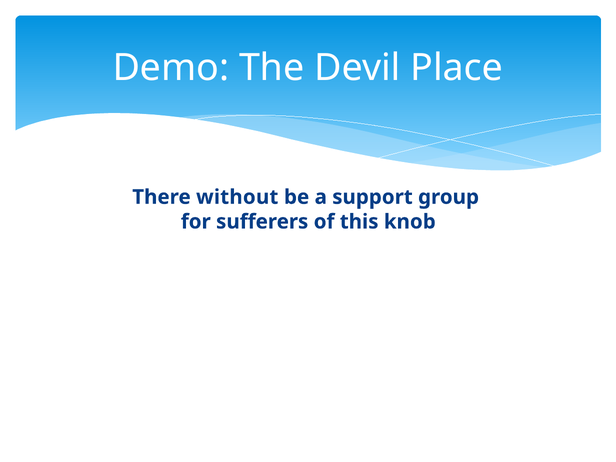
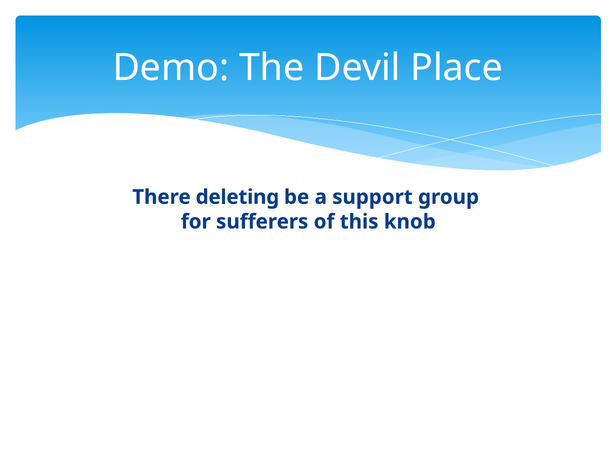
without: without -> deleting
